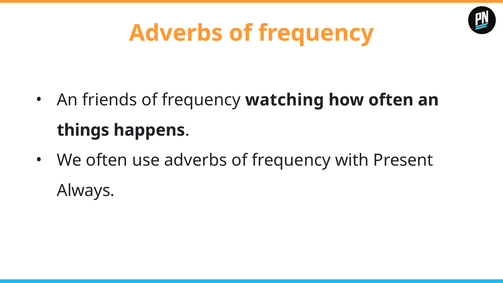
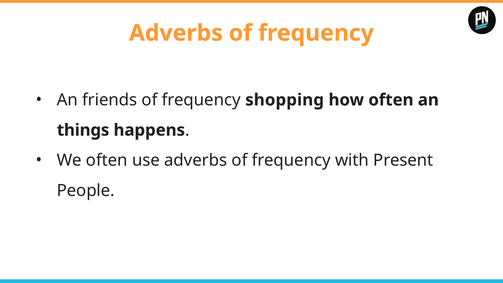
watching: watching -> shopping
Always: Always -> People
